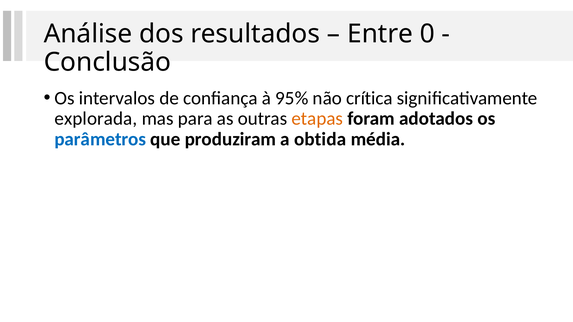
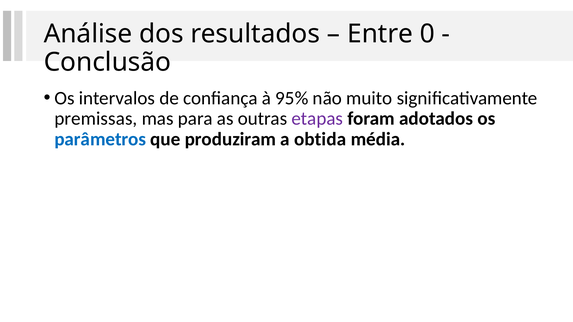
crítica: crítica -> muito
explorada: explorada -> premissas
etapas colour: orange -> purple
